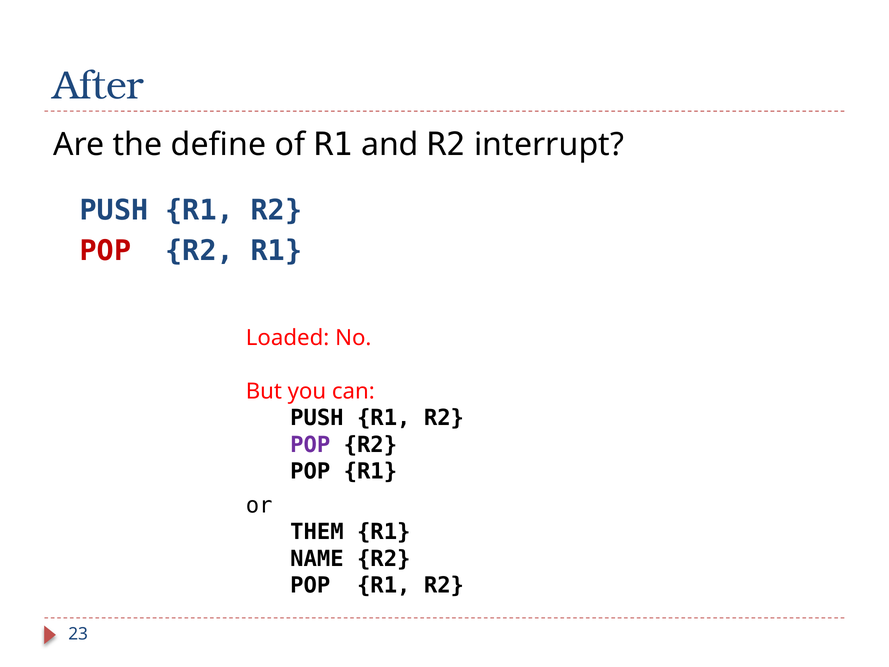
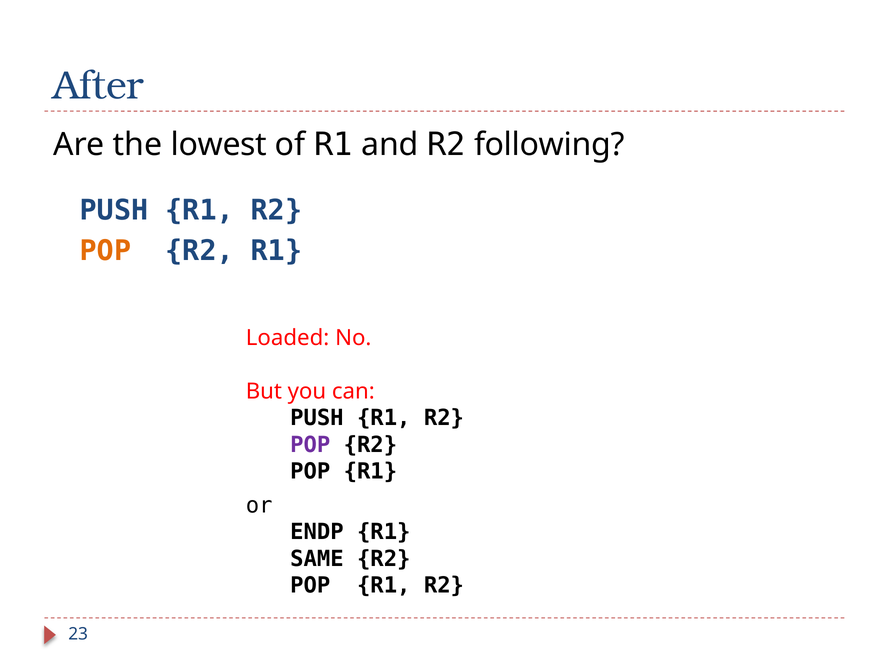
define: define -> lowest
interrupt: interrupt -> following
POP at (106, 251) colour: red -> orange
THEM: THEM -> ENDP
NAME: NAME -> SAME
